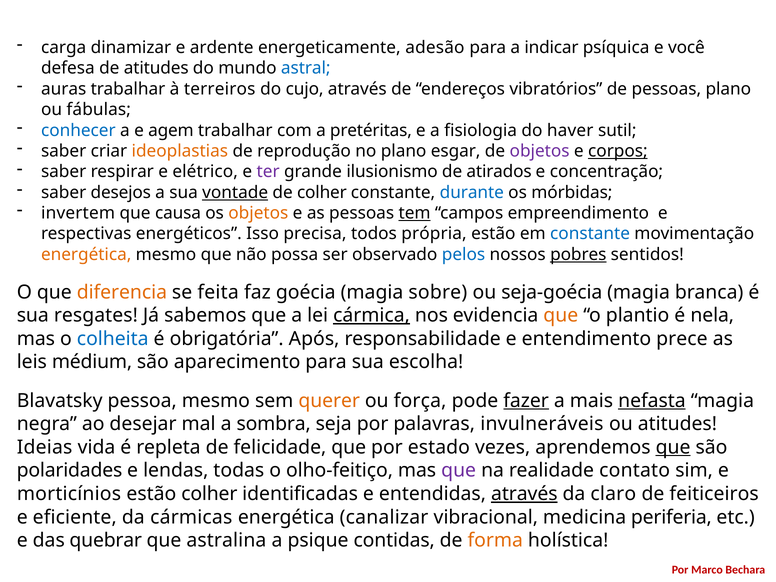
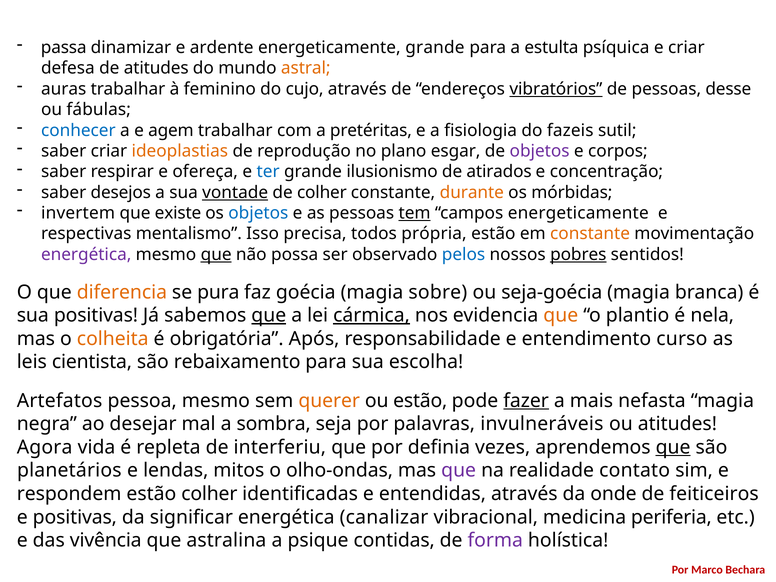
carga: carga -> passa
energeticamente adesão: adesão -> grande
indicar: indicar -> estulta
e você: você -> criar
astral colour: blue -> orange
terreiros: terreiros -> feminino
vibratórios underline: none -> present
pessoas plano: plano -> desse
haver: haver -> fazeis
corpos underline: present -> none
elétrico: elétrico -> ofereça
ter colour: purple -> blue
durante colour: blue -> orange
causa: causa -> existe
objetos at (258, 213) colour: orange -> blue
campos empreendimento: empreendimento -> energeticamente
energéticos: energéticos -> mentalismo
constante at (590, 234) colour: blue -> orange
energética at (86, 254) colour: orange -> purple
que at (216, 254) underline: none -> present
feita: feita -> pura
sua resgates: resgates -> positivas
que at (269, 315) underline: none -> present
colheita colour: blue -> orange
prece: prece -> curso
médium: médium -> cientista
aparecimento: aparecimento -> rebaixamento
Blavatsky: Blavatsky -> Artefatos
ou força: força -> estão
nefasta underline: present -> none
Ideias: Ideias -> Agora
felicidade: felicidade -> interferiu
estado: estado -> definia
polaridades: polaridades -> planetários
todas: todas -> mitos
olho-feitiço: olho-feitiço -> olho-ondas
morticínios: morticínios -> respondem
através at (524, 494) underline: present -> none
claro: claro -> onde
e eficiente: eficiente -> positivas
cármicas: cármicas -> significar
quebrar: quebrar -> vivência
forma colour: orange -> purple
